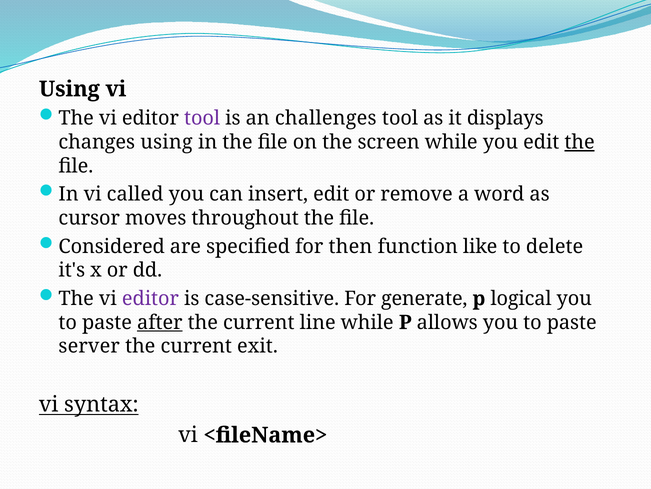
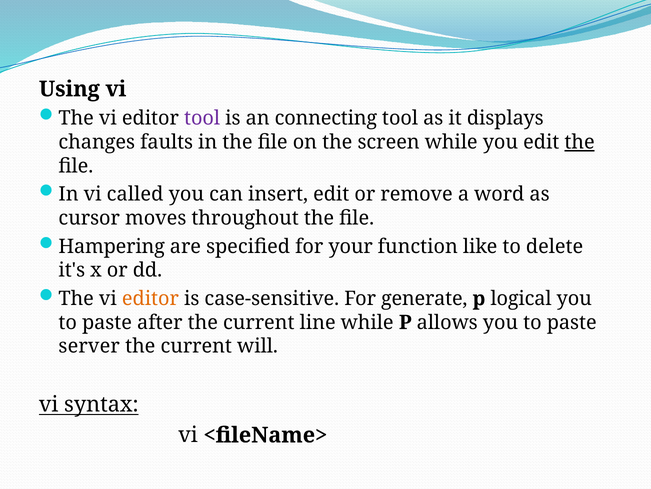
challenges: challenges -> connecting
changes using: using -> faults
Considered: Considered -> Hampering
then: then -> your
editor at (150, 298) colour: purple -> orange
after underline: present -> none
exit: exit -> will
